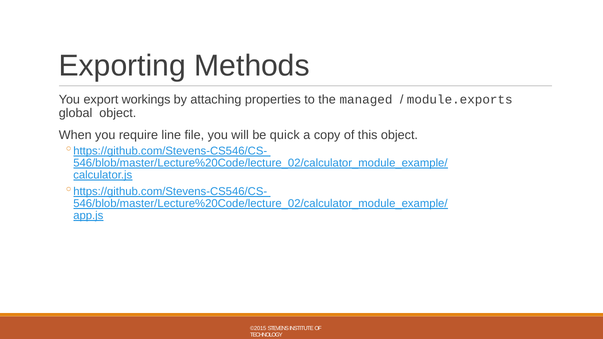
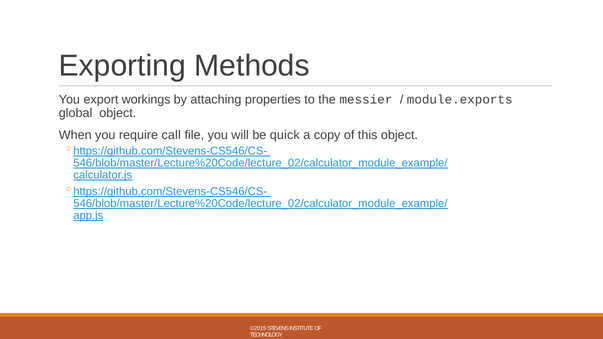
managed: managed -> messier
line: line -> call
